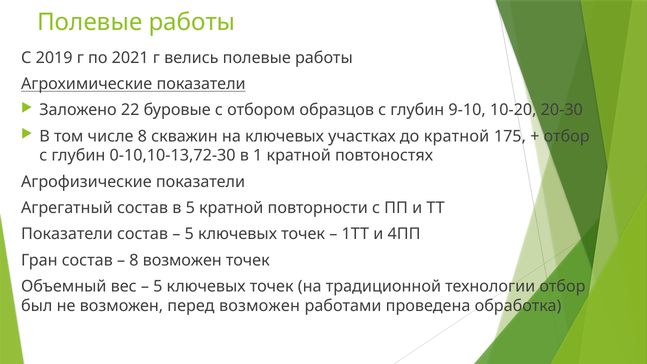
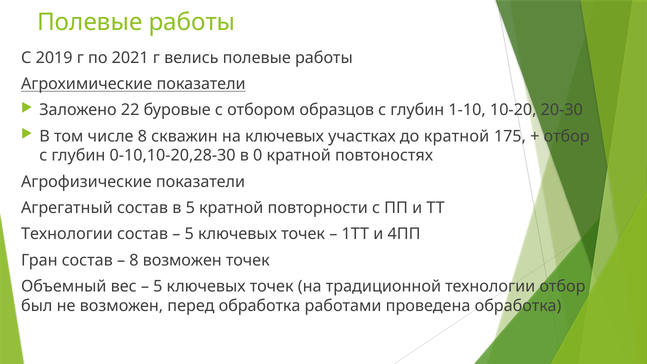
9-10: 9-10 -> 1-10
0-10,10-13,72-30: 0-10,10-13,72-30 -> 0-10,10-20,28-30
1: 1 -> 0
Показатели at (67, 234): Показатели -> Технологии
перед возможен: возможен -> обработка
